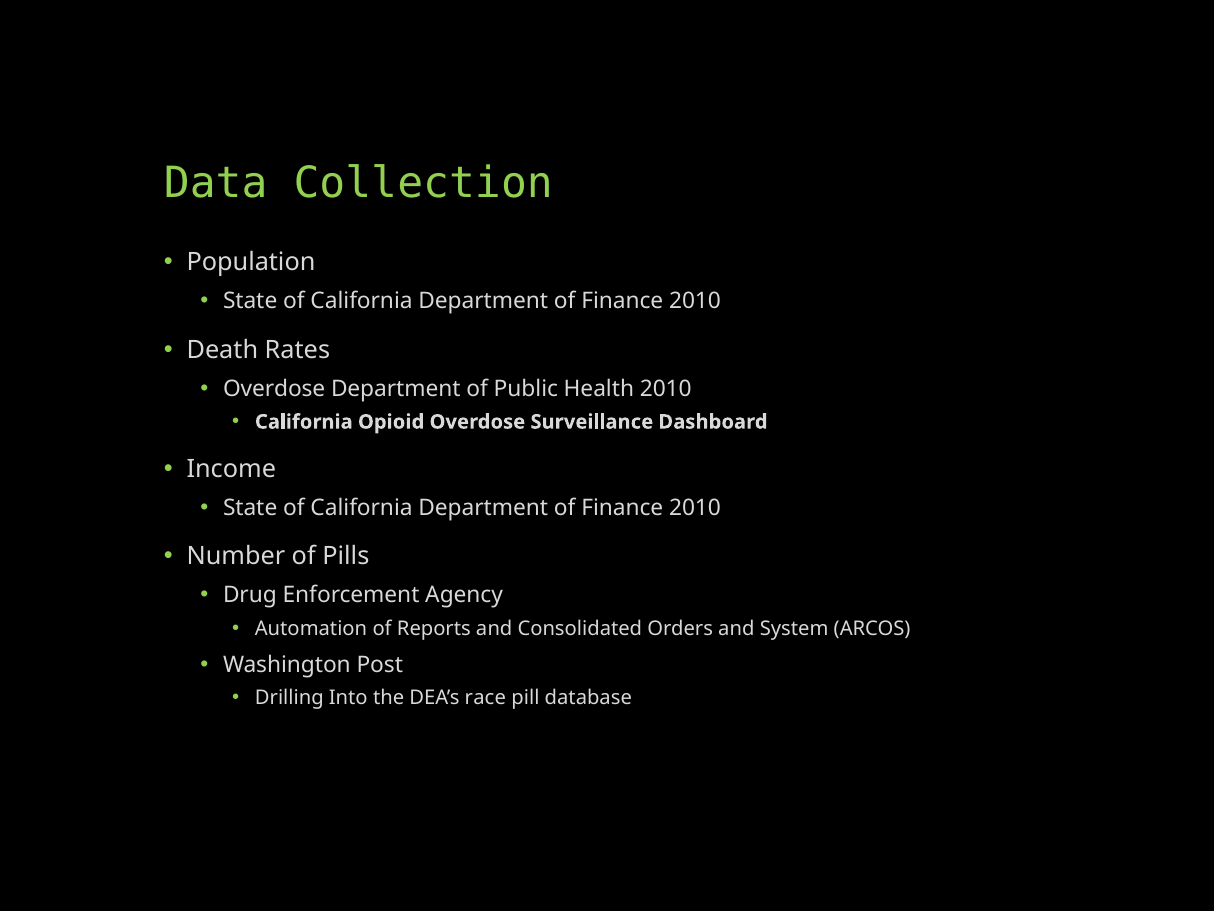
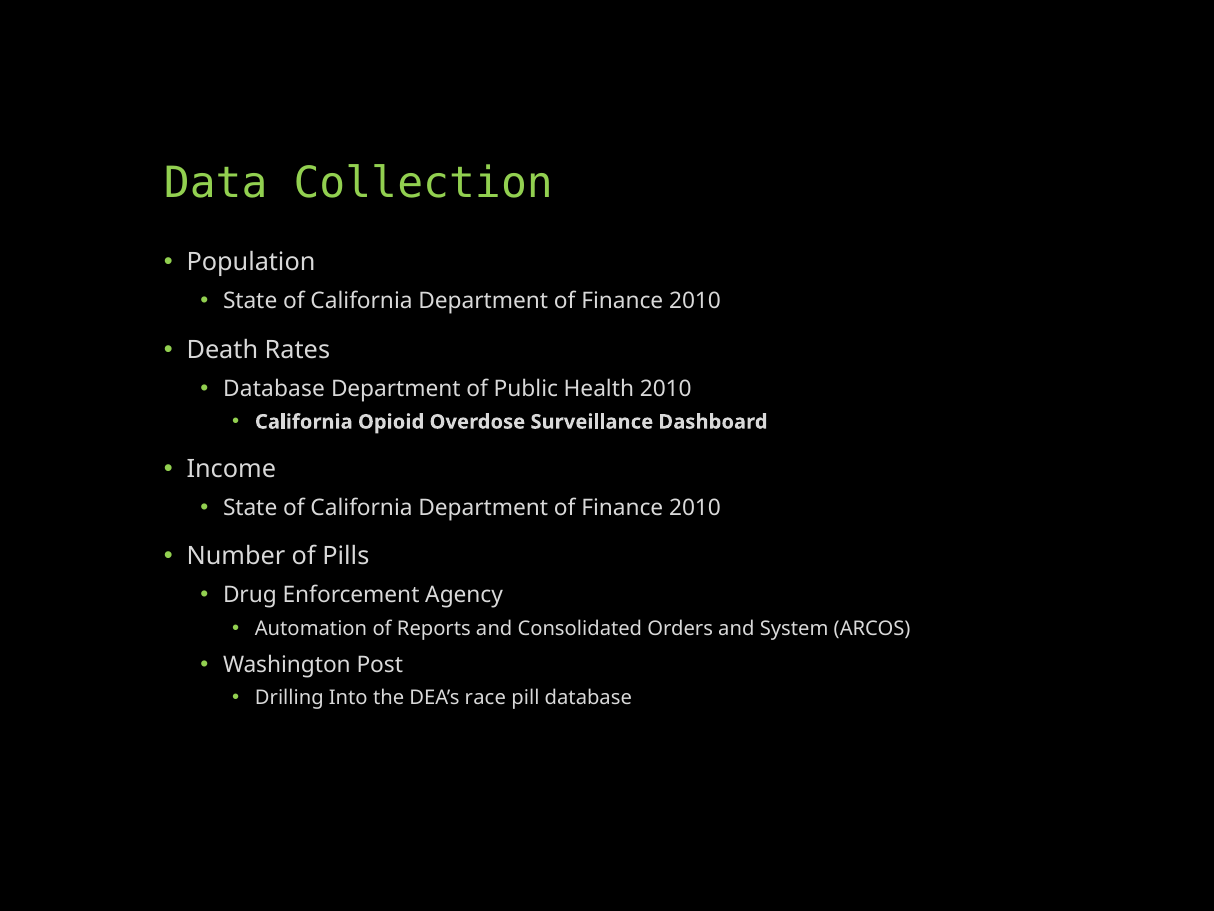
Overdose at (274, 388): Overdose -> Database
